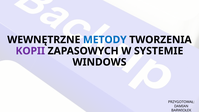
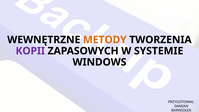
METODY colour: blue -> orange
